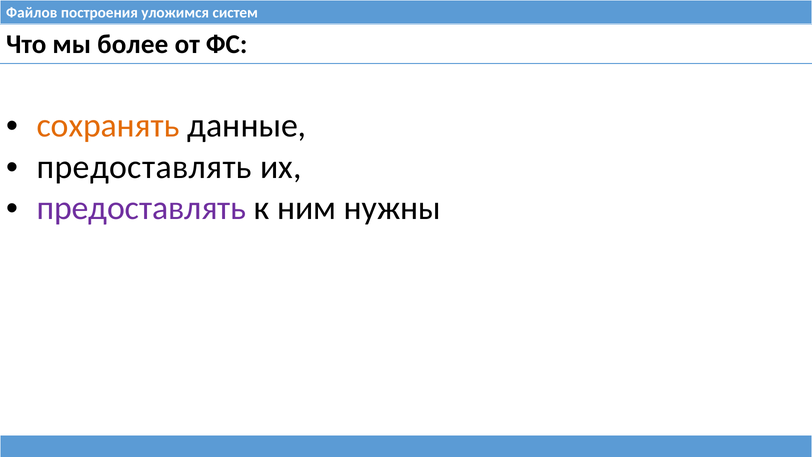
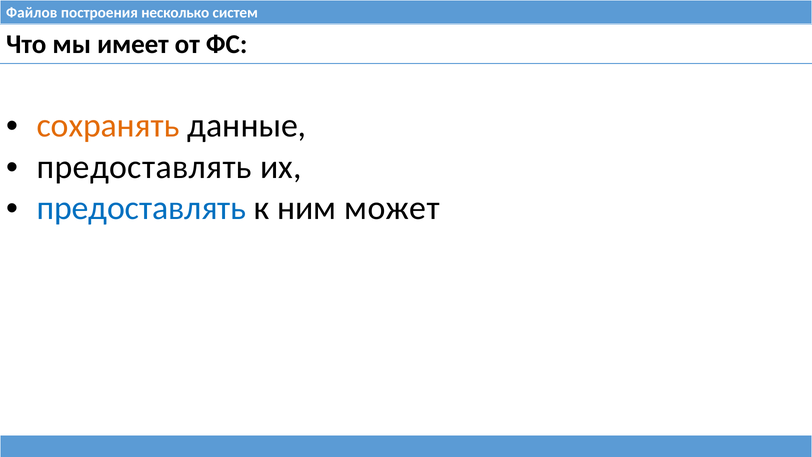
уложимся: уложимся -> несколько
более: более -> имеет
предоставлять at (141, 208) colour: purple -> blue
нужны: нужны -> может
